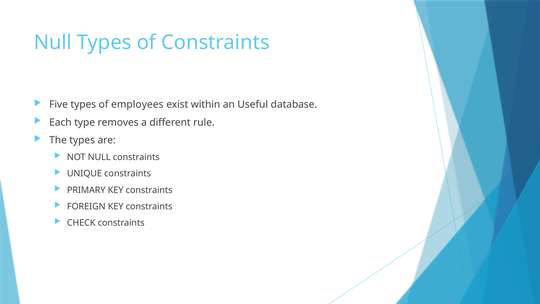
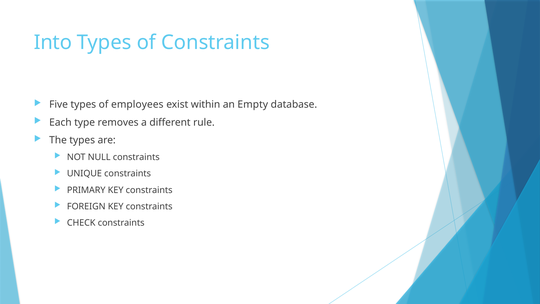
Null at (53, 43): Null -> Into
Useful: Useful -> Empty
